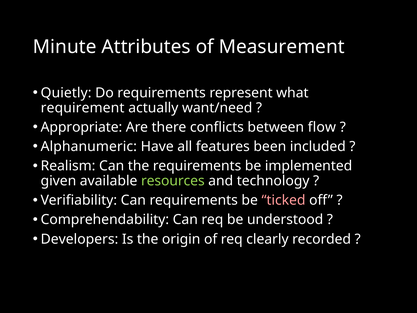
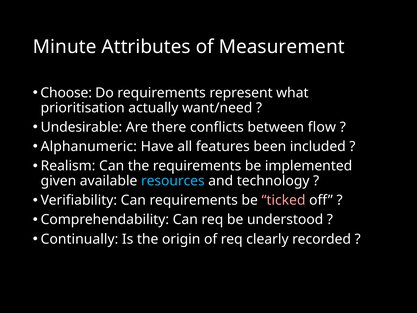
Quietly: Quietly -> Choose
requirement: requirement -> prioritisation
Appropriate: Appropriate -> Undesirable
resources colour: light green -> light blue
Developers: Developers -> Continually
